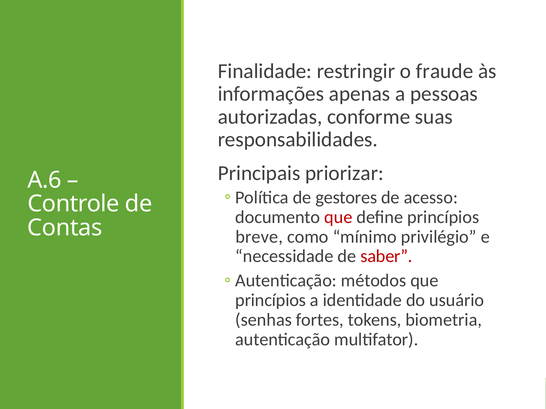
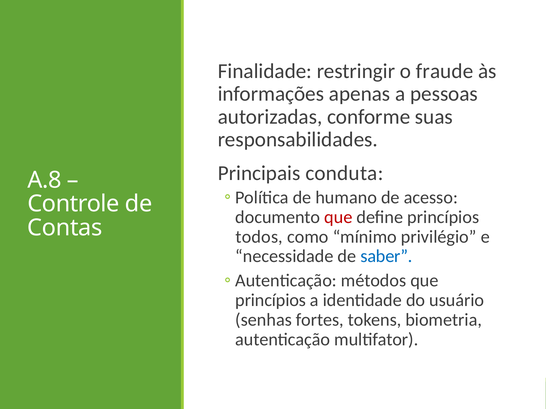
priorizar: priorizar -> conduta
A.6: A.6 -> A.8
gestores: gestores -> humano
breve: breve -> todos
saber colour: red -> blue
